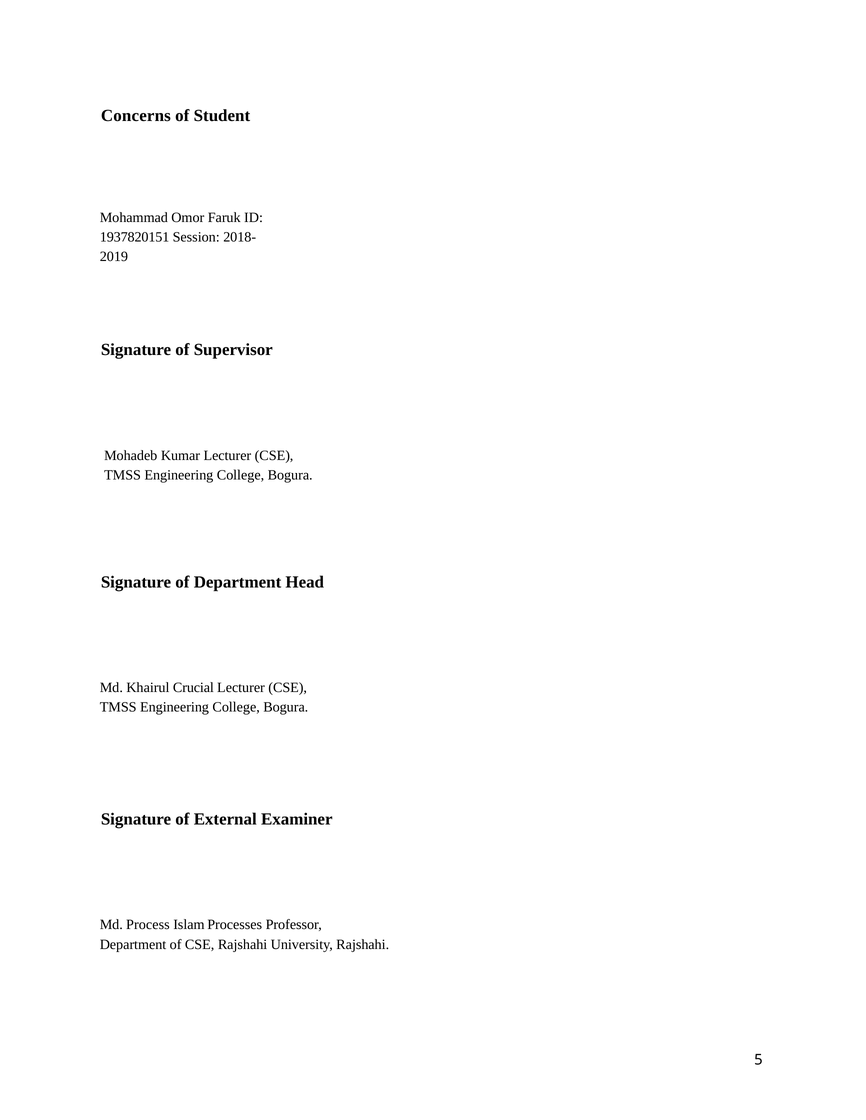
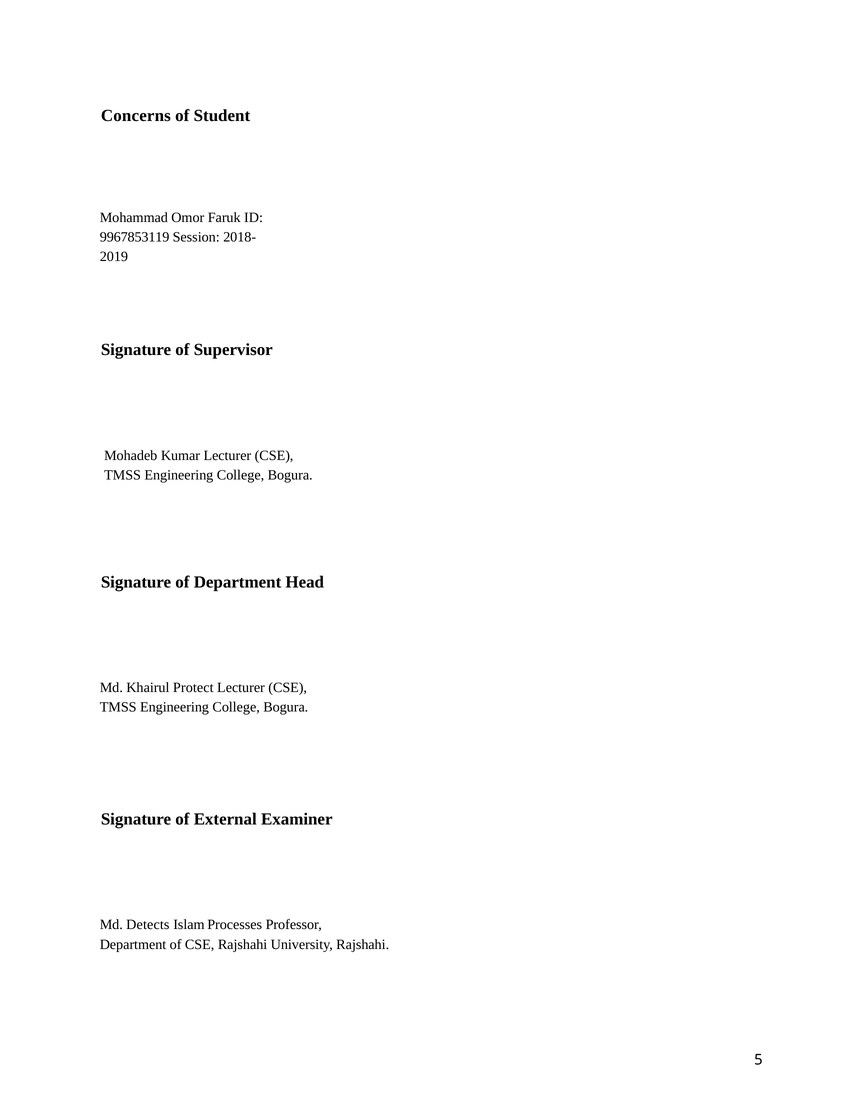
1937820151: 1937820151 -> 9967853119
Crucial: Crucial -> Protect
Process: Process -> Detects
